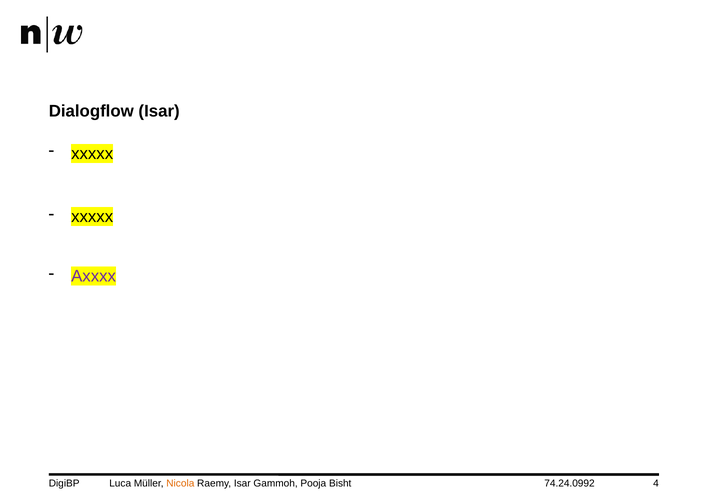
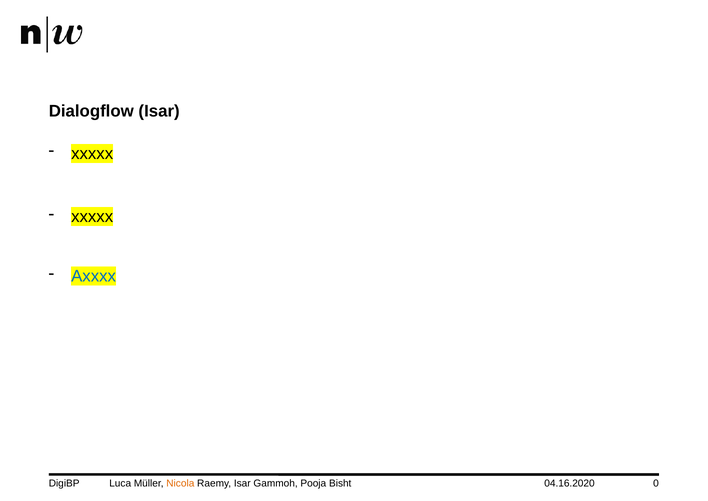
Axxxx colour: purple -> blue
74.24.0992: 74.24.0992 -> 04.16.2020
4: 4 -> 0
